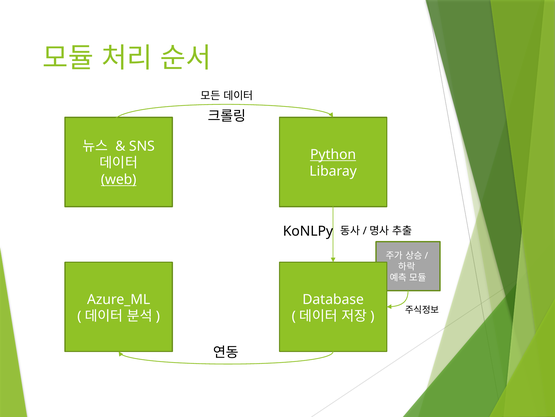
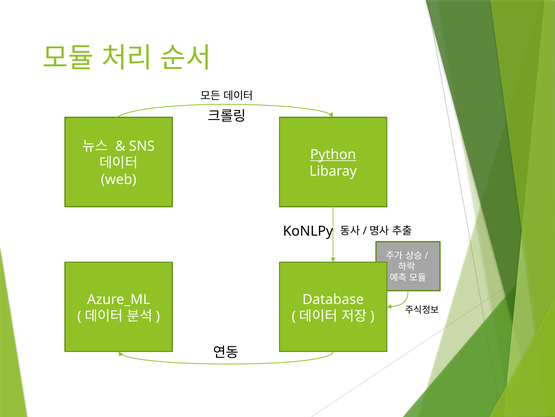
web underline: present -> none
